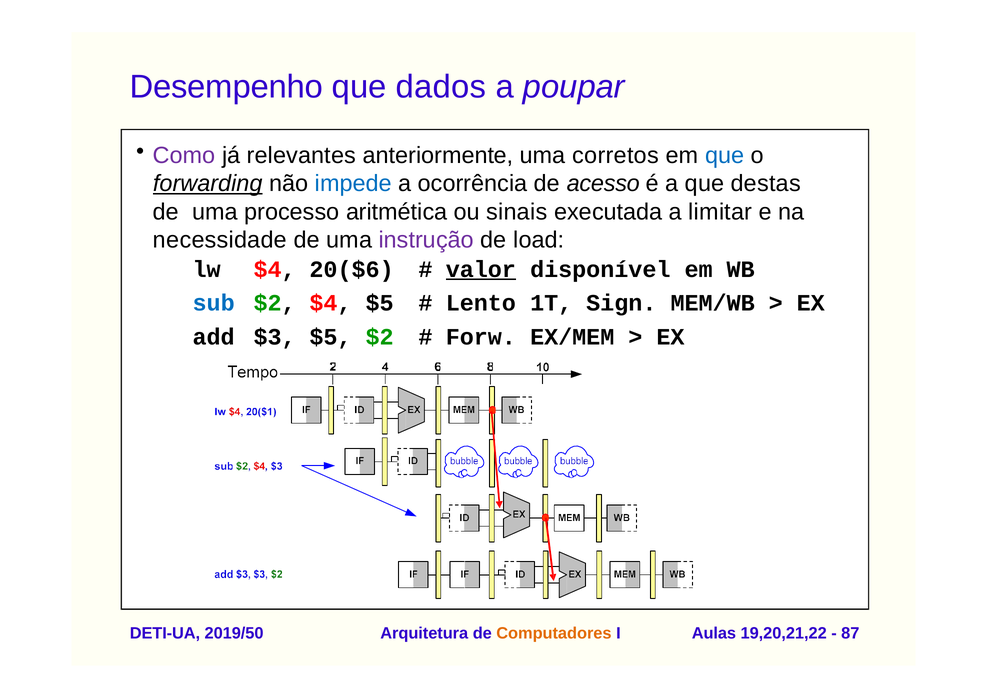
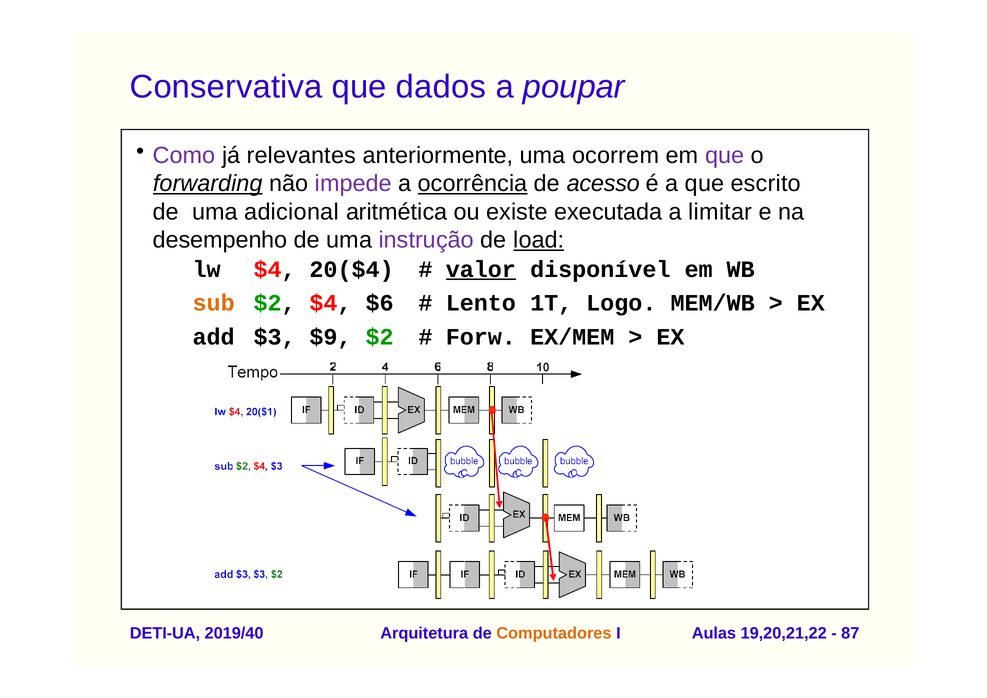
Desempenho: Desempenho -> Conservativa
corretos: corretos -> ocorrem
que at (725, 155) colour: blue -> purple
impede colour: blue -> purple
ocorrência underline: none -> present
destas: destas -> escrito
processo: processo -> adicional
sinais: sinais -> existe
necessidade: necessidade -> desempenho
load underline: none -> present
20($6: 20($6 -> 20($4
sub colour: blue -> orange
$4 $5: $5 -> $6
Sign: Sign -> Logo
$3 $5: $5 -> $9
2019/50: 2019/50 -> 2019/40
